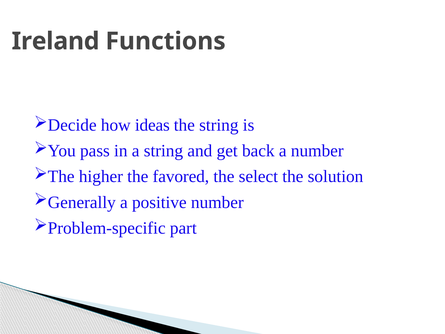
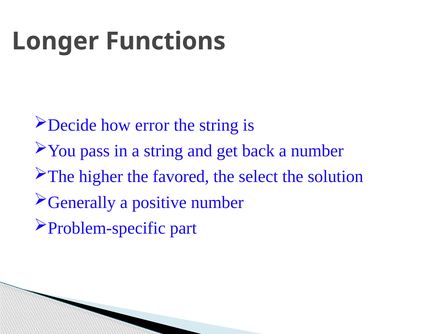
Ireland: Ireland -> Longer
ideas: ideas -> error
